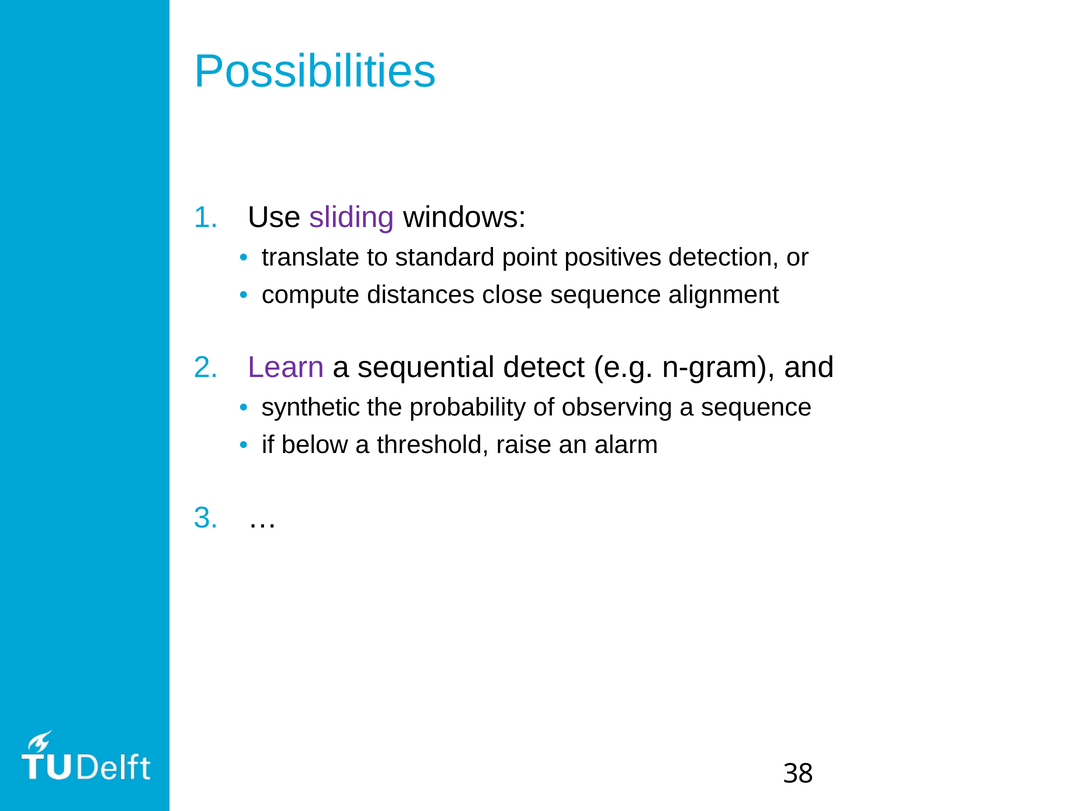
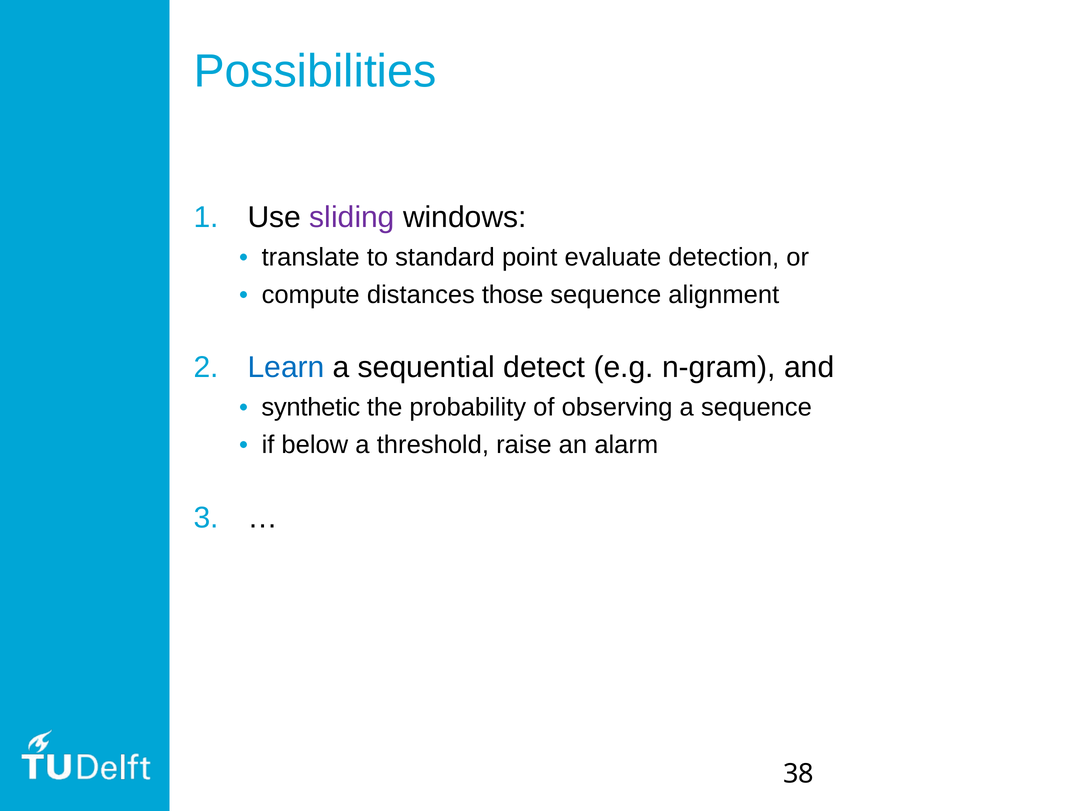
positives: positives -> evaluate
close: close -> those
Learn colour: purple -> blue
